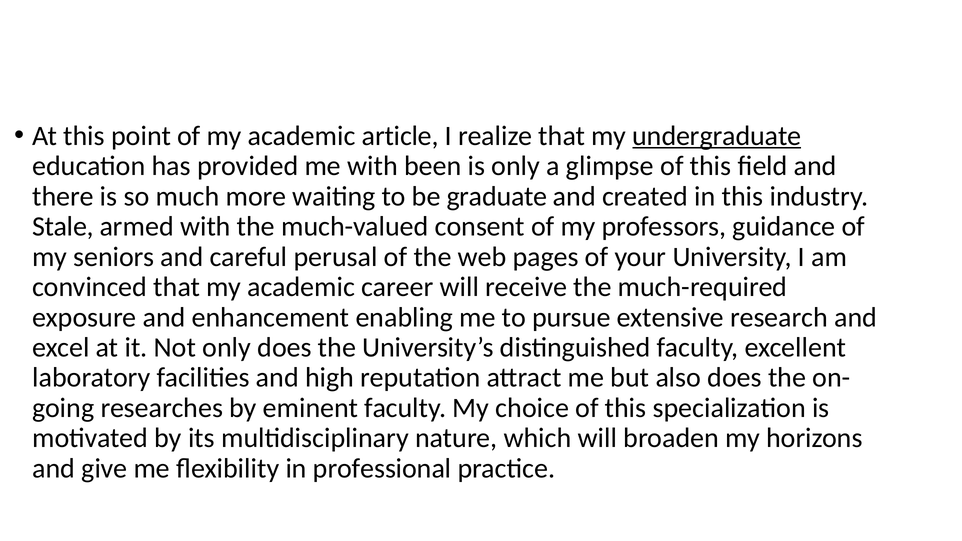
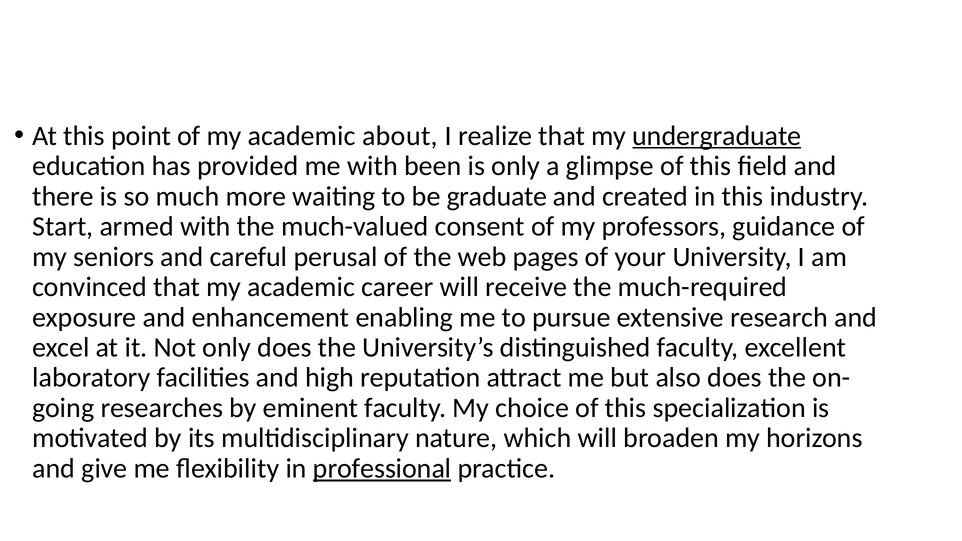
article: article -> about
Stale: Stale -> Start
professional underline: none -> present
